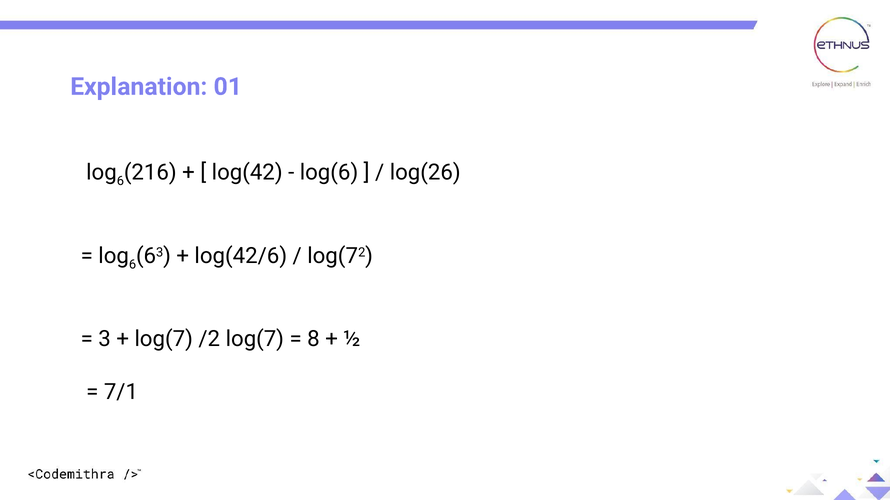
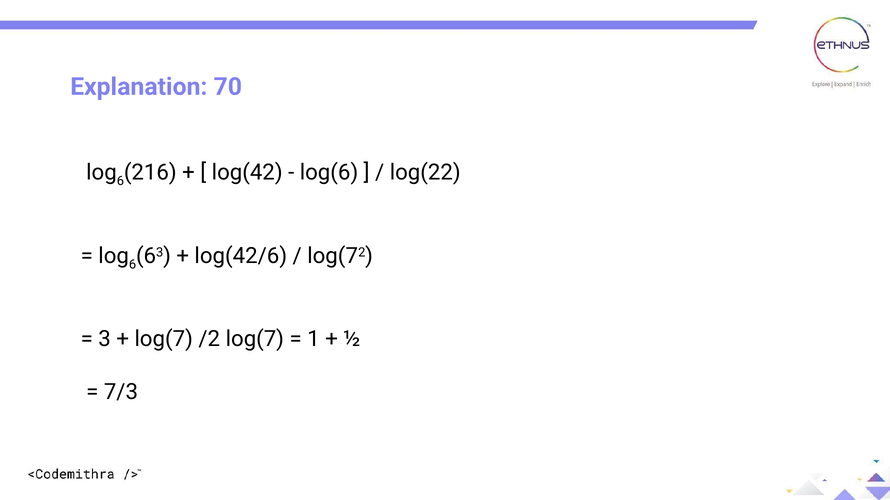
01: 01 -> 70
log(26: log(26 -> log(22
8: 8 -> 1
7/1: 7/1 -> 7/3
